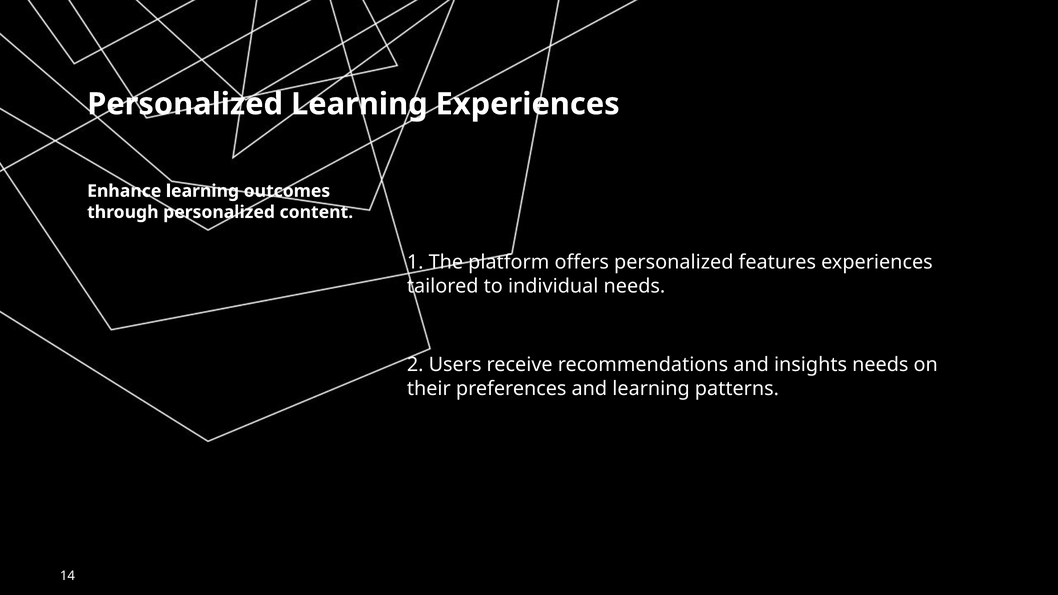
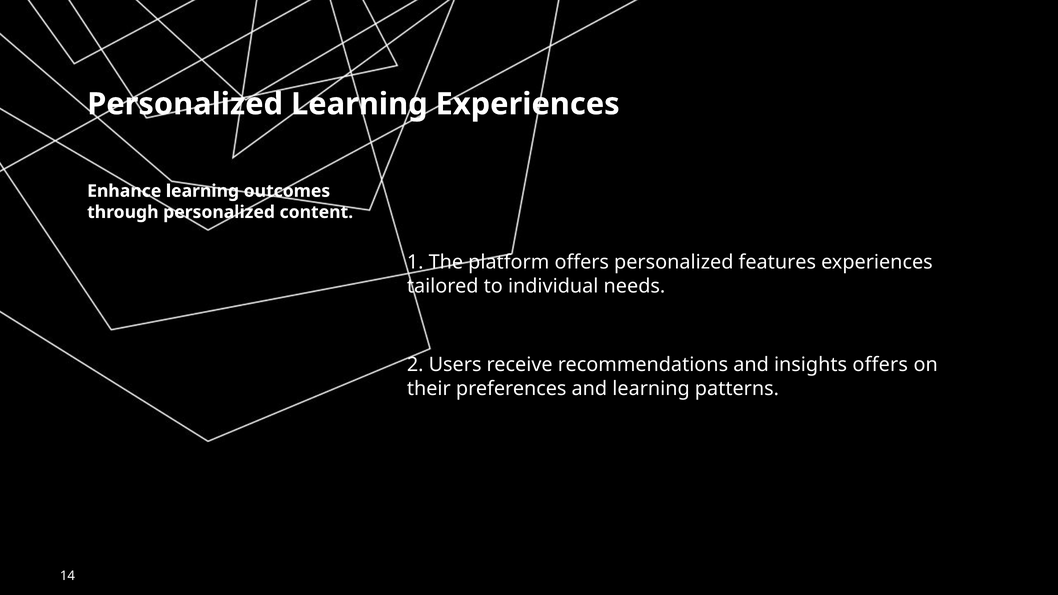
insights needs: needs -> offers
